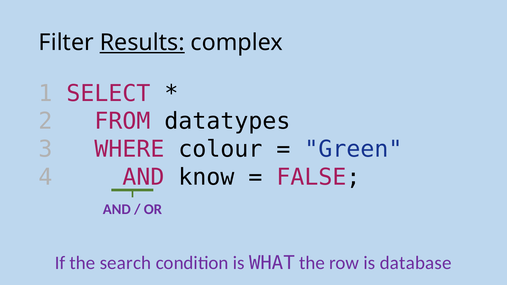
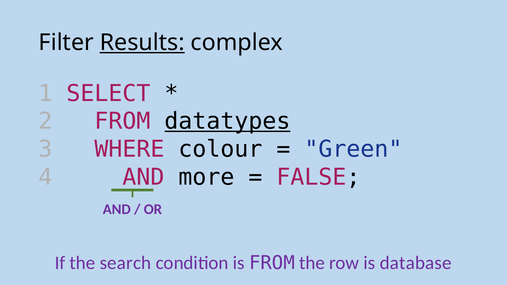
datatypes underline: none -> present
know: know -> more
is WHAT: WHAT -> FROM
